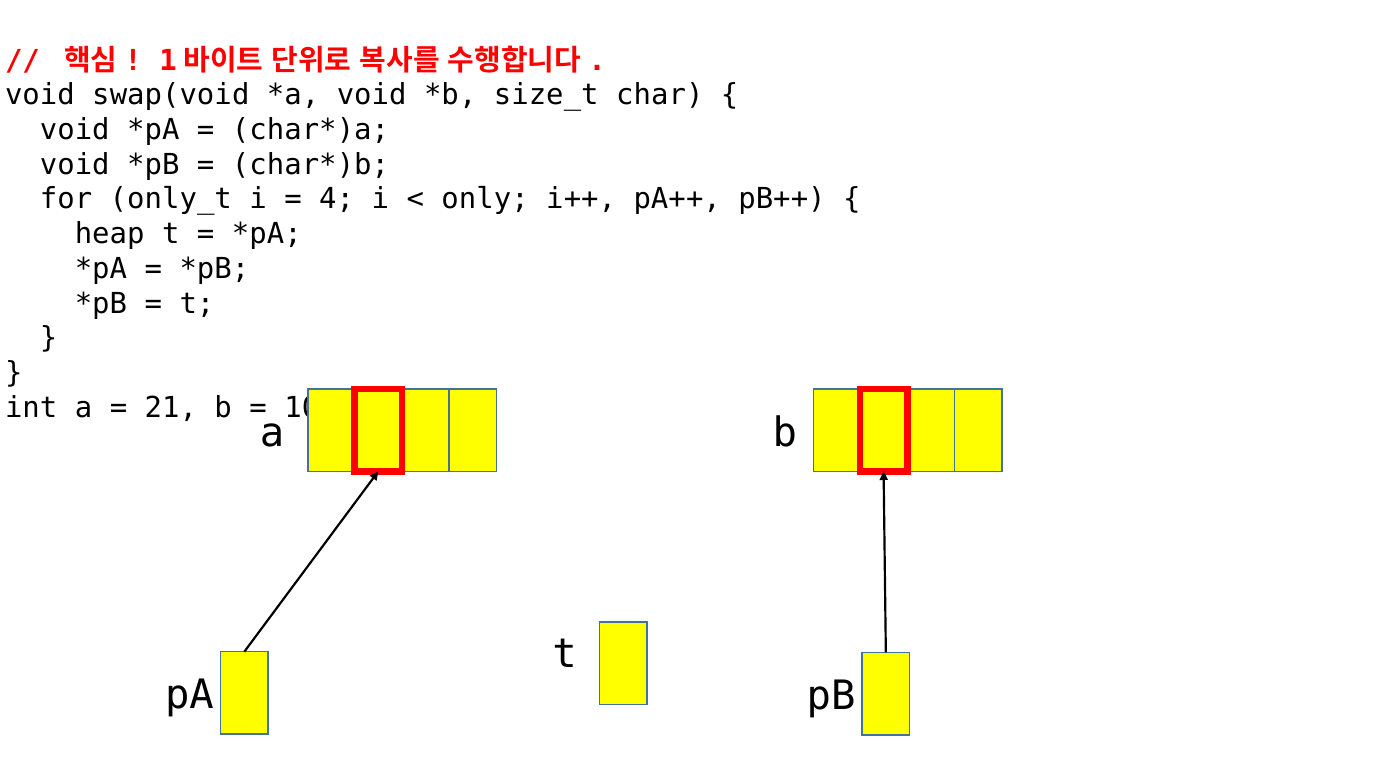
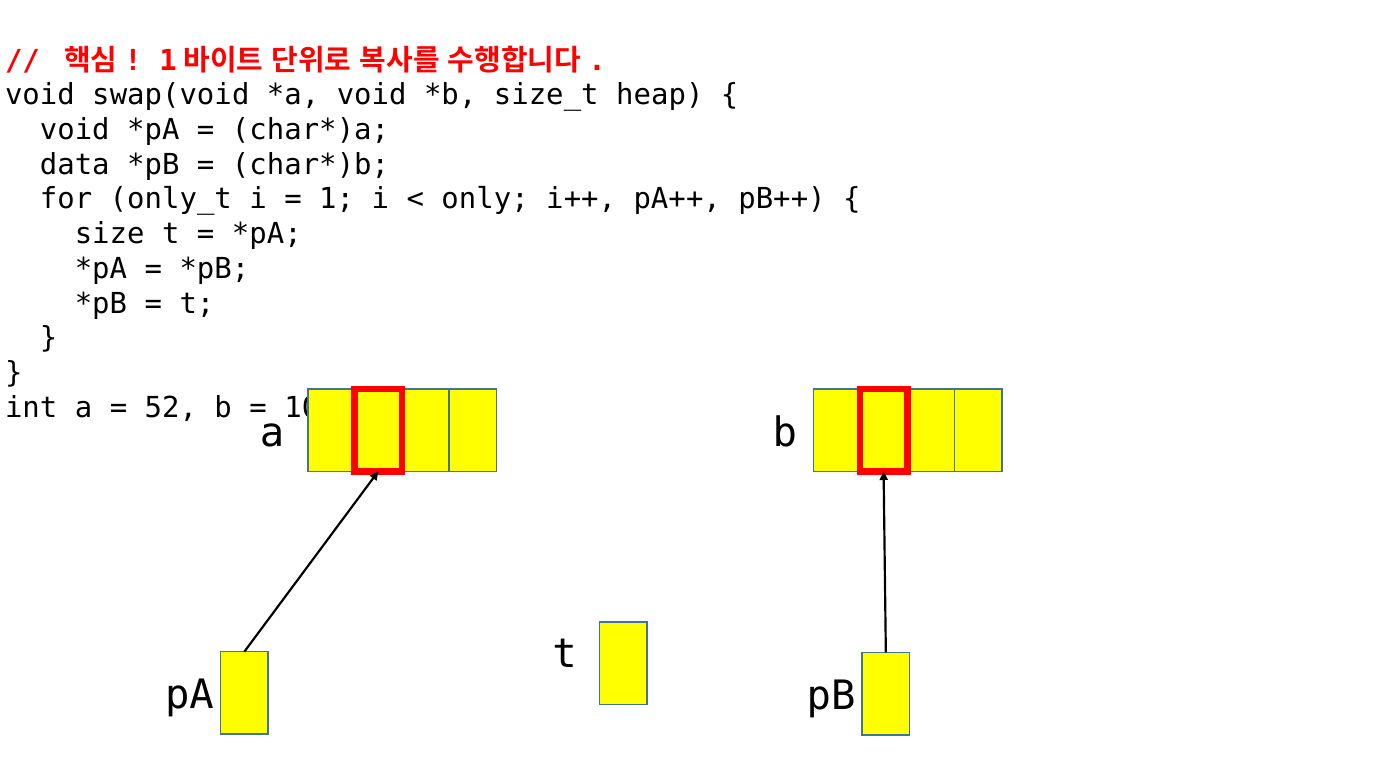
char: char -> heap
void at (75, 165): void -> data
4: 4 -> 1
heap: heap -> size
21: 21 -> 52
